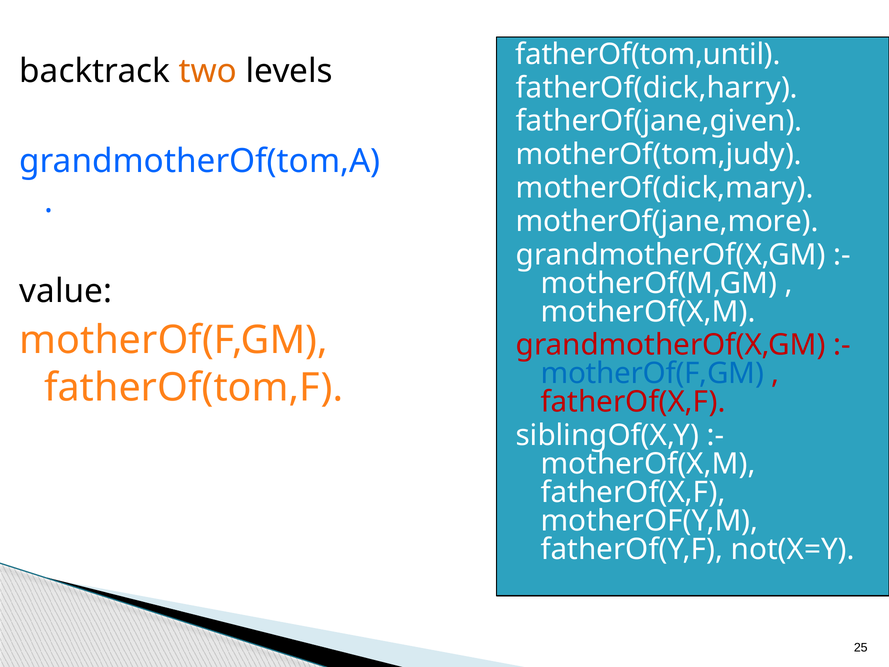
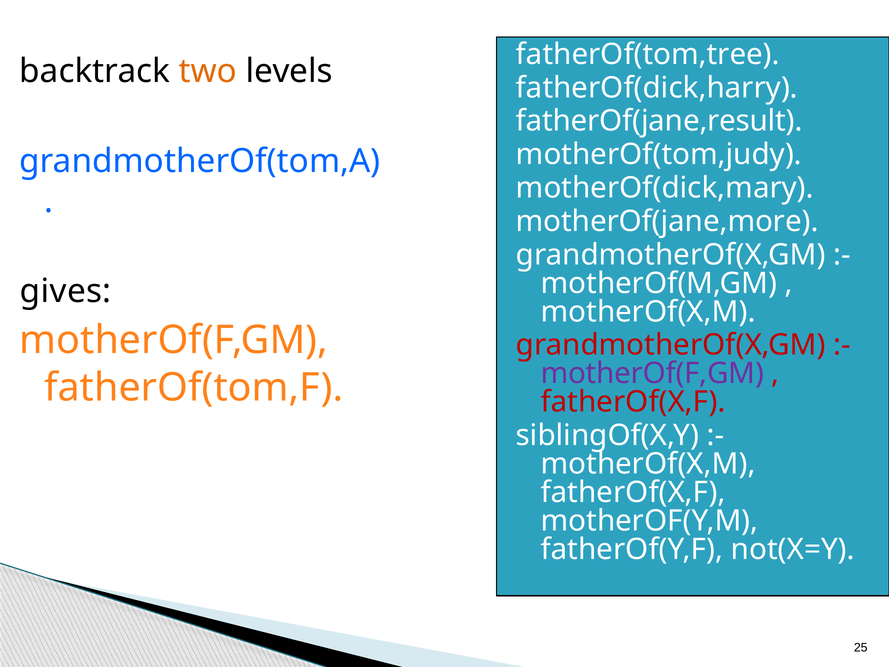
fatherOf(tom,until: fatherOf(tom,until -> fatherOf(tom,tree
fatherOf(jane,given: fatherOf(jane,given -> fatherOf(jane,result
value: value -> gives
motherOf(F,GM at (652, 373) colour: blue -> purple
